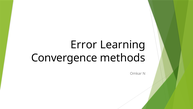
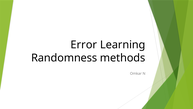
Convergence: Convergence -> Randomness
